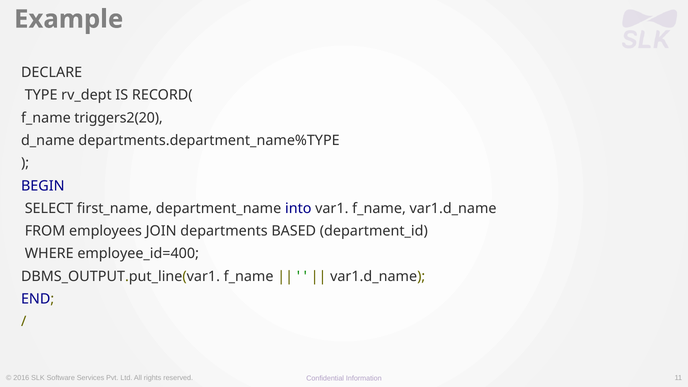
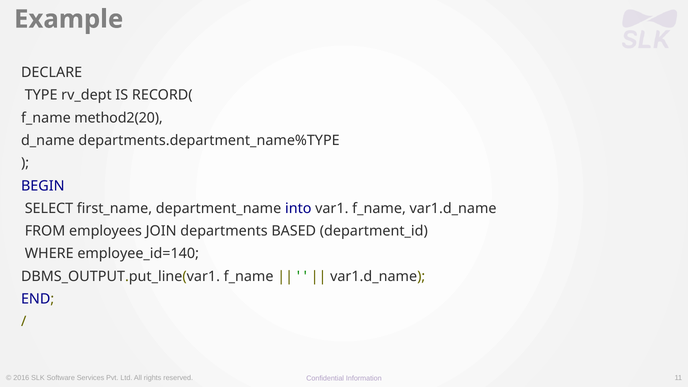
triggers2(20: triggers2(20 -> method2(20
employee_id=400: employee_id=400 -> employee_id=140
